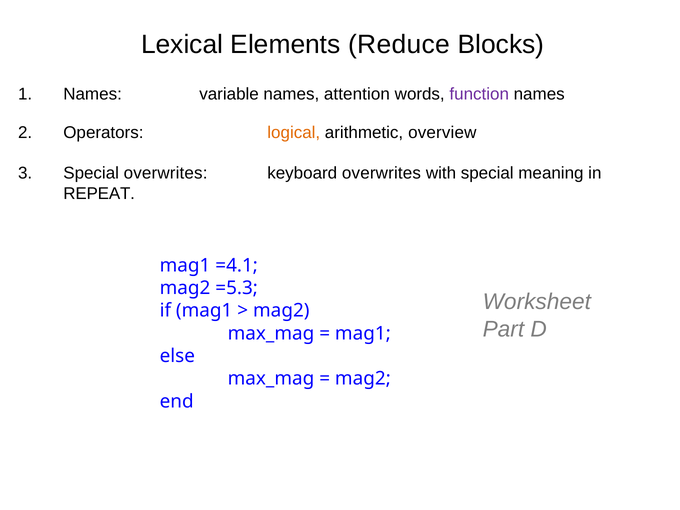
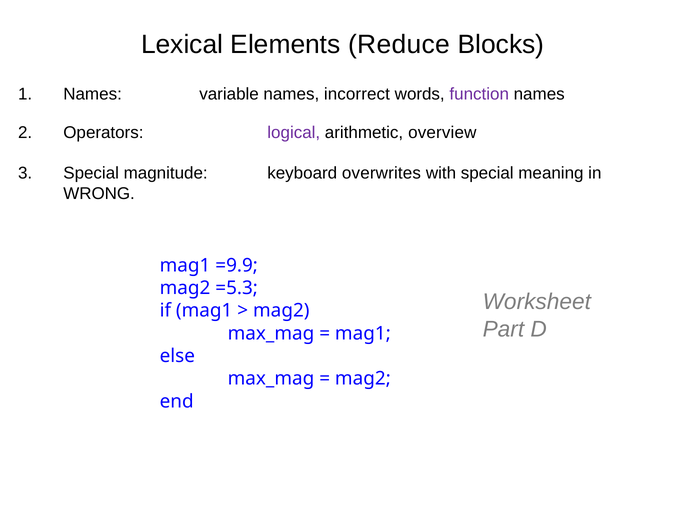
attention: attention -> incorrect
logical colour: orange -> purple
Special overwrites: overwrites -> magnitude
REPEAT: REPEAT -> WRONG
=4.1: =4.1 -> =9.9
